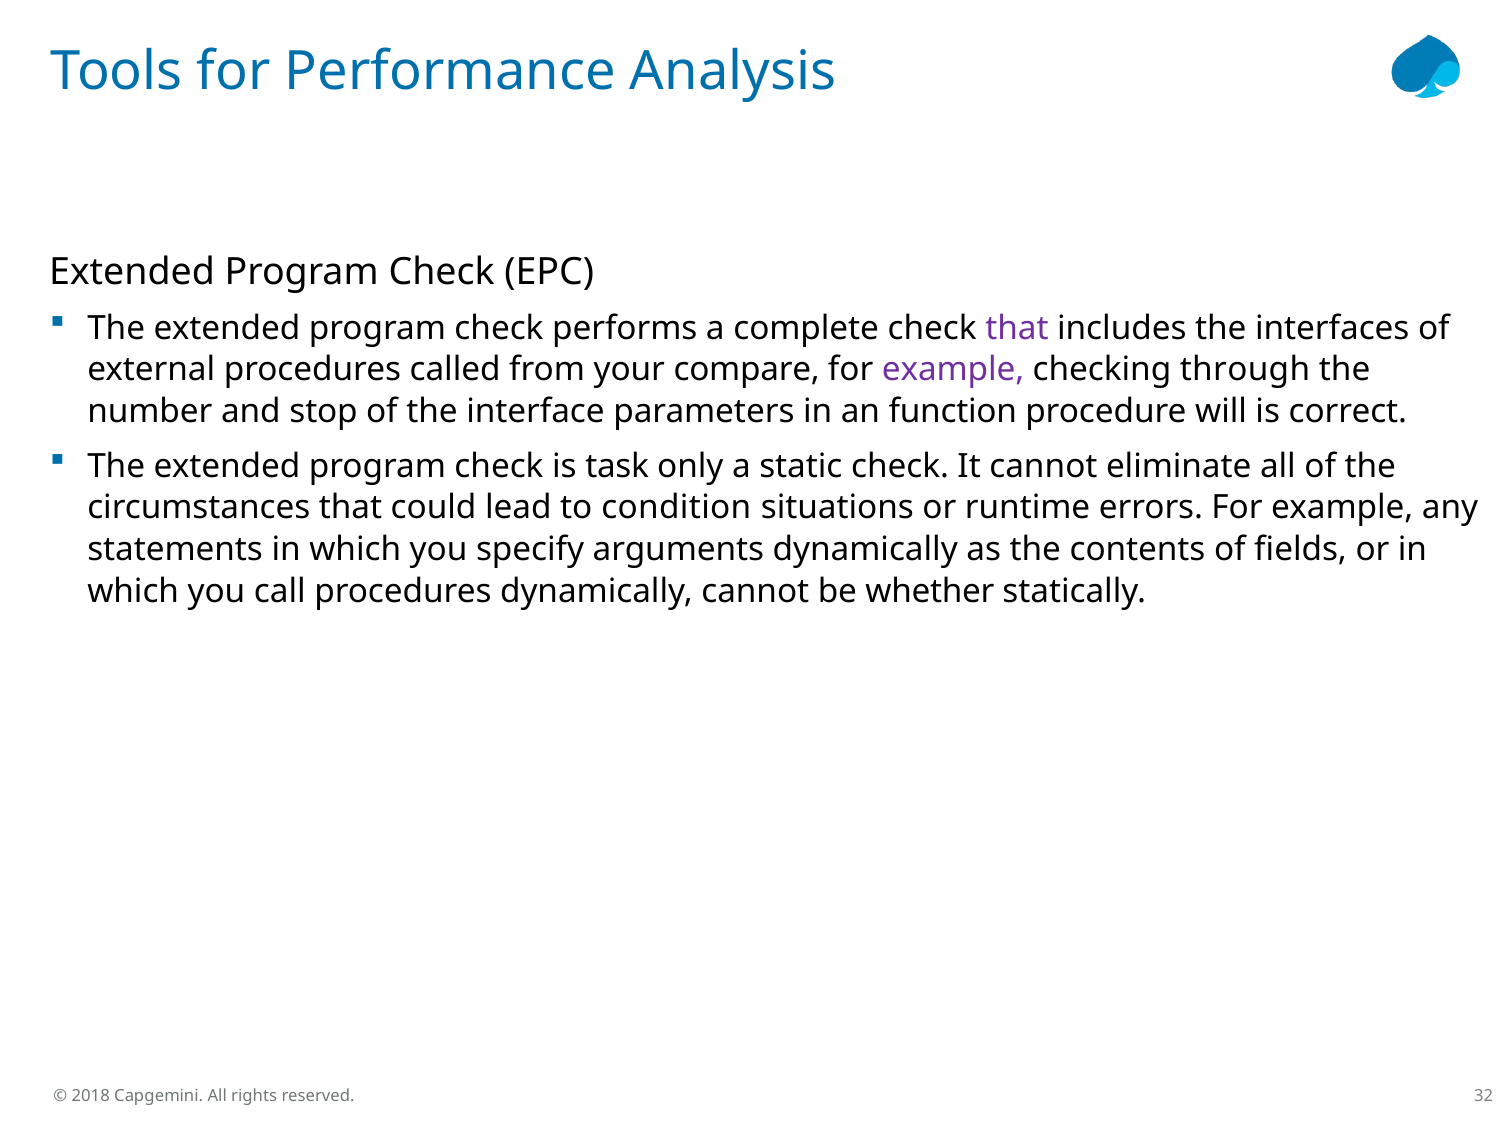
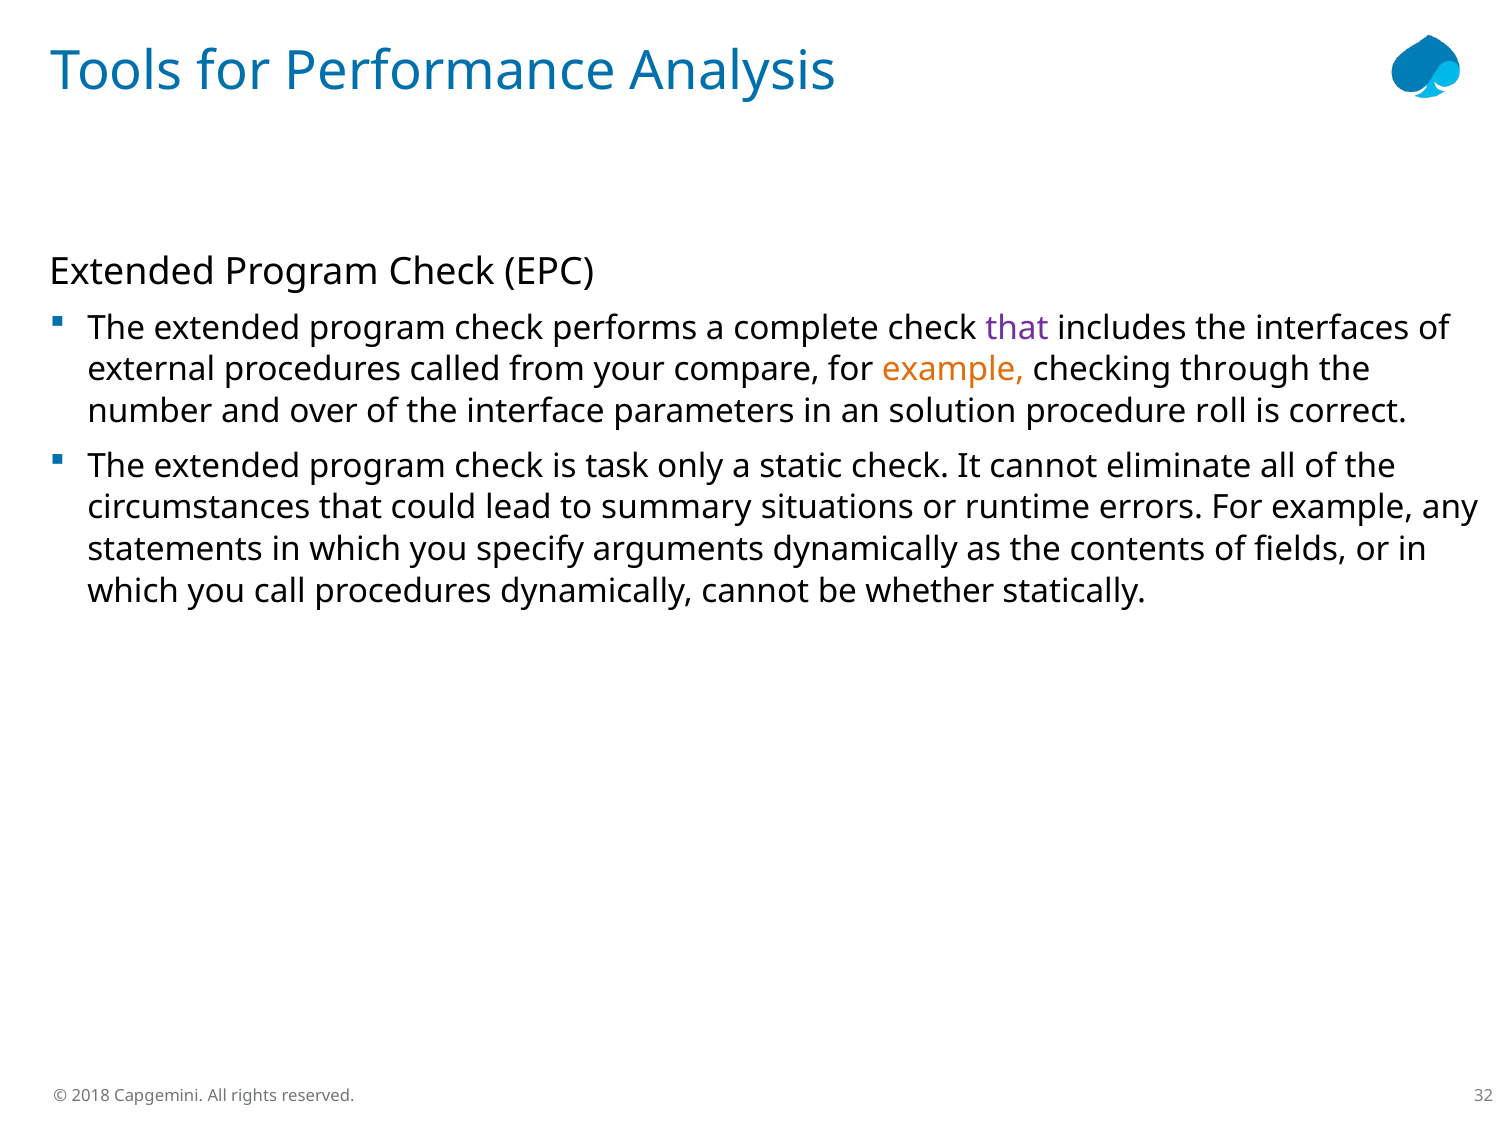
example at (953, 370) colour: purple -> orange
stop: stop -> over
function: function -> solution
will: will -> roll
condition: condition -> summary
